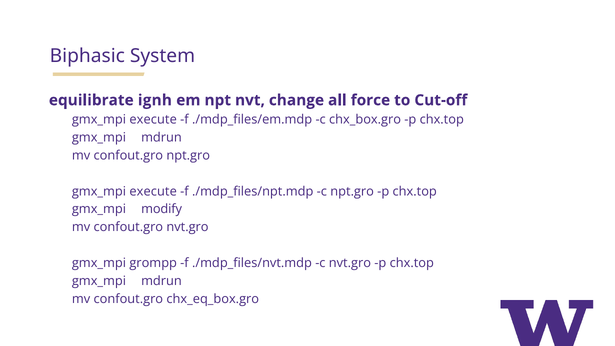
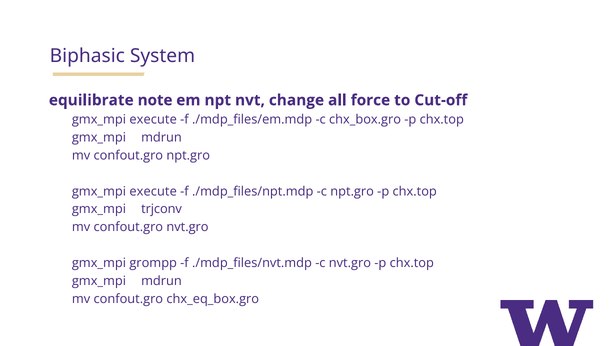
ignh: ignh -> note
modify: modify -> trjconv
